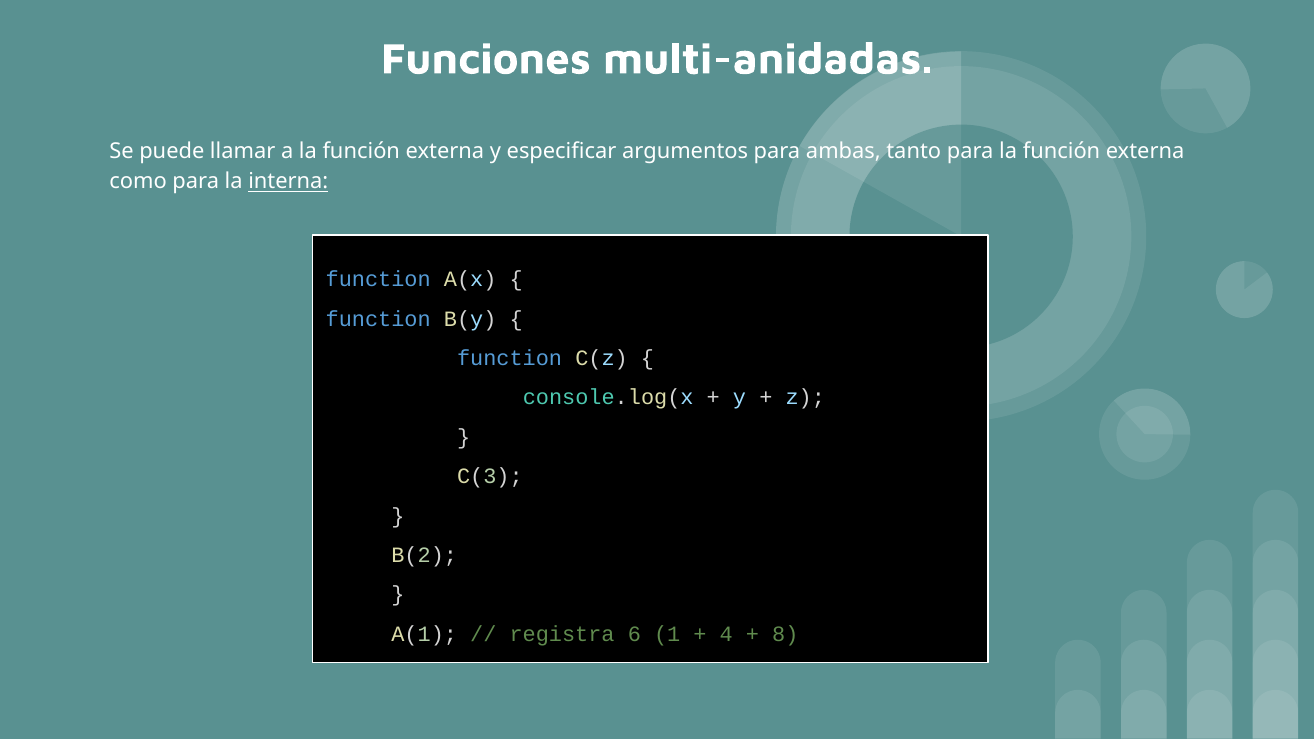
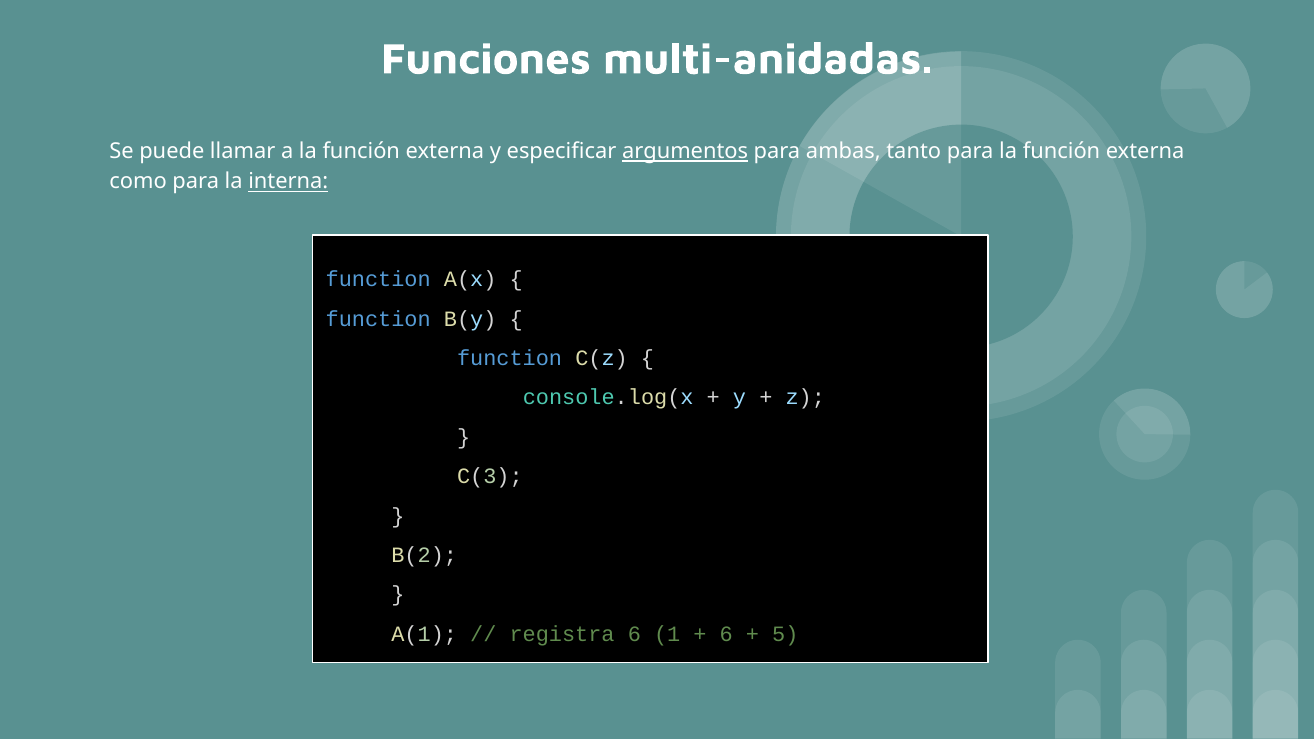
argumentos underline: none -> present
4 at (726, 634): 4 -> 6
8: 8 -> 5
